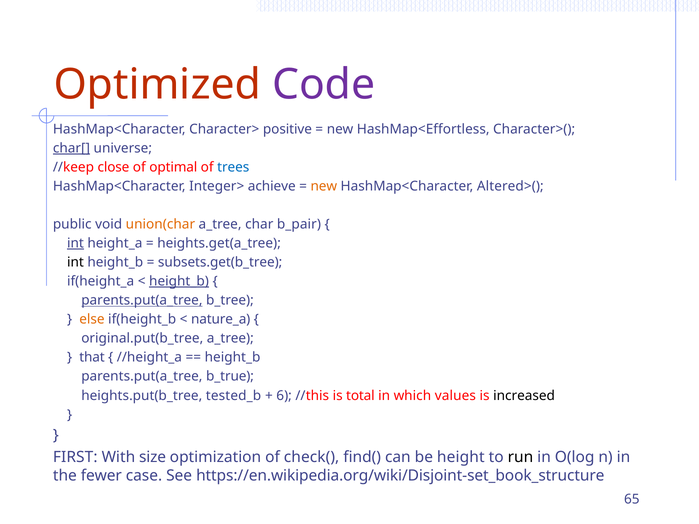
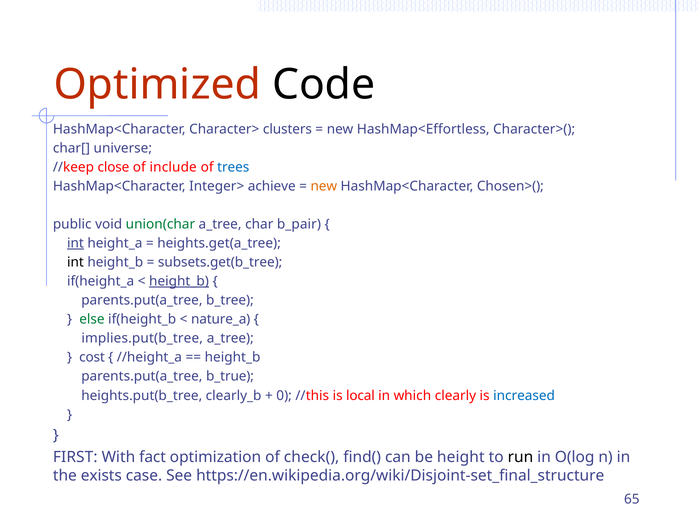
Code colour: purple -> black
positive: positive -> clusters
char[ underline: present -> none
optimal: optimal -> include
Altered>(: Altered>( -> Chosen>(
union(char colour: orange -> green
parents.put(a_tree at (142, 300) underline: present -> none
else colour: orange -> green
original.put(b_tree: original.put(b_tree -> implies.put(b_tree
that: that -> cost
tested_b: tested_b -> clearly_b
6: 6 -> 0
total: total -> local
values: values -> clearly
increased colour: black -> blue
size: size -> fact
fewer: fewer -> exists
https://en.wikipedia.org/wiki/Disjoint-set_book_structure: https://en.wikipedia.org/wiki/Disjoint-set_book_structure -> https://en.wikipedia.org/wiki/Disjoint-set_final_structure
